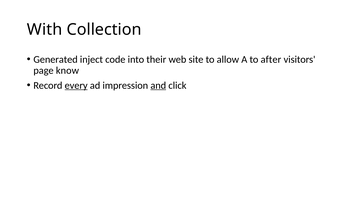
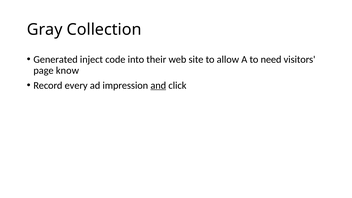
With: With -> Gray
after: after -> need
every underline: present -> none
